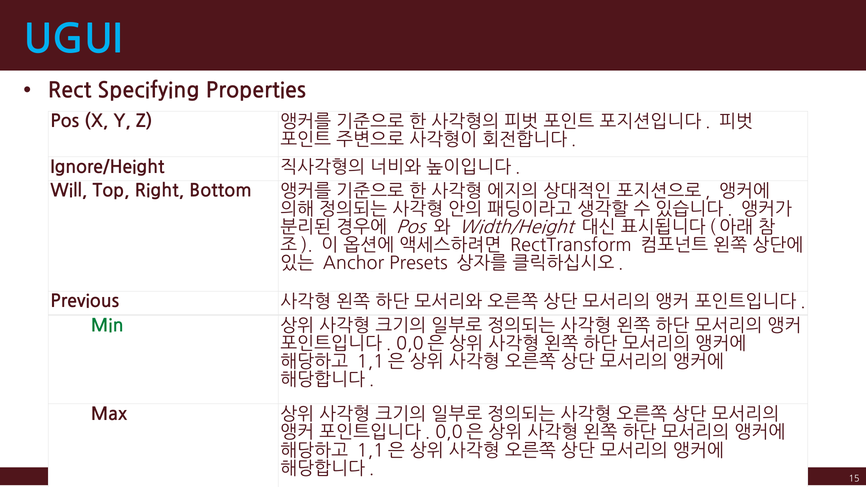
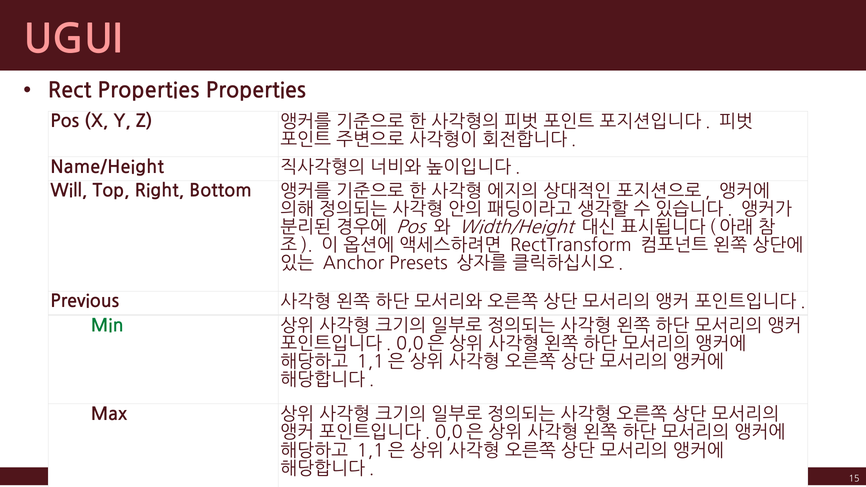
UGUI colour: light blue -> pink
Rect Specifying: Specifying -> Properties
Ignore/Height: Ignore/Height -> Name/Height
